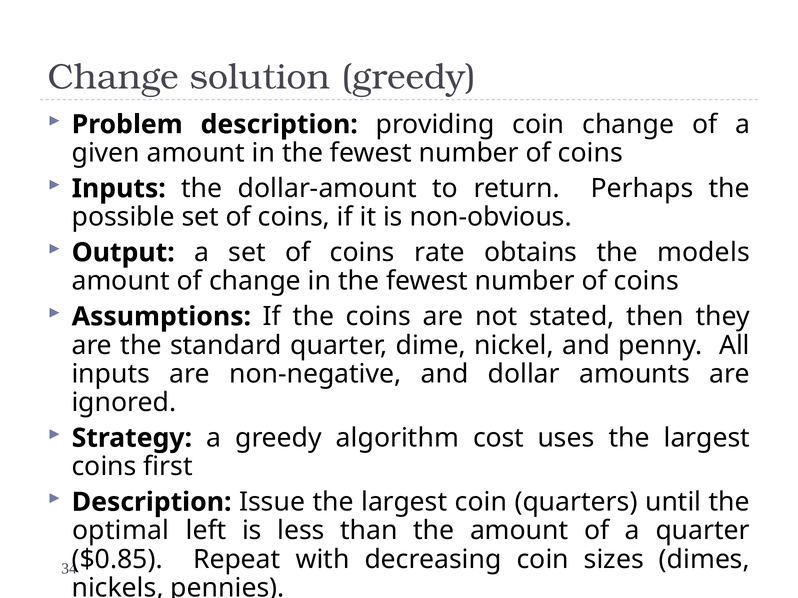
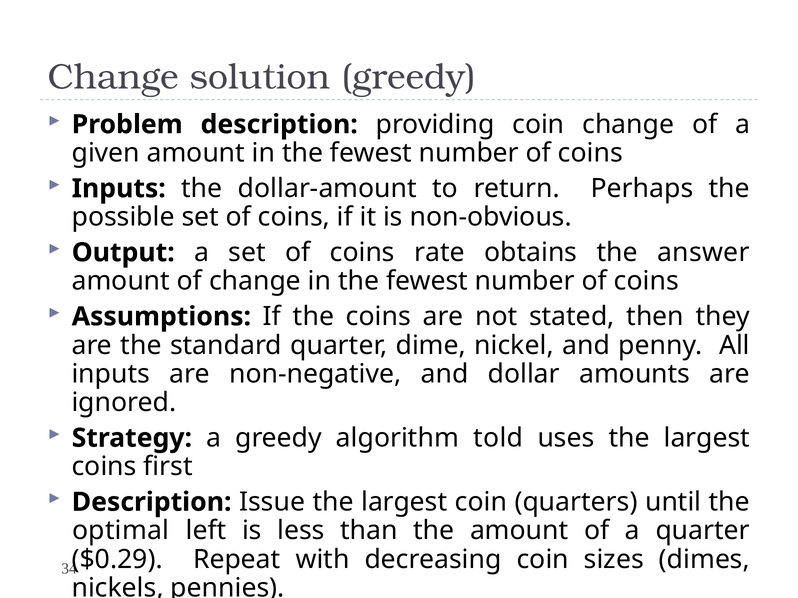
models: models -> answer
cost: cost -> told
$0.85: $0.85 -> $0.29
